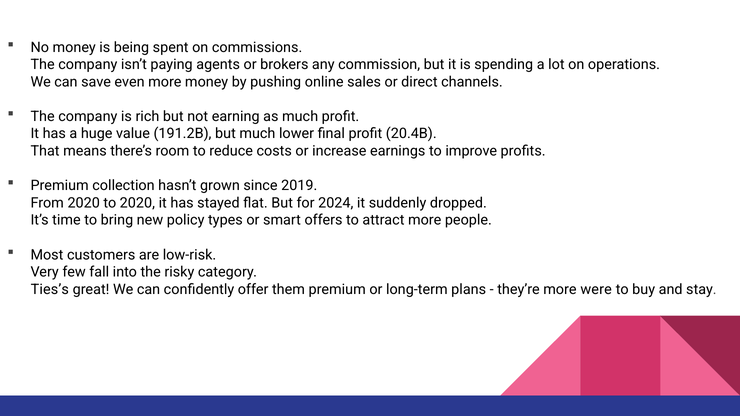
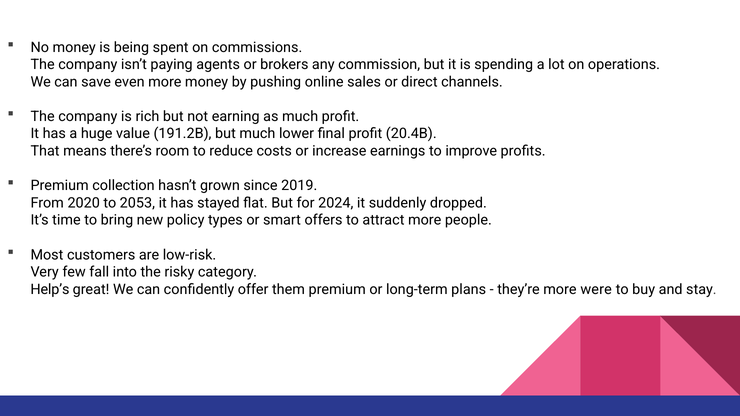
to 2020: 2020 -> 2053
Ties’s: Ties’s -> Help’s
